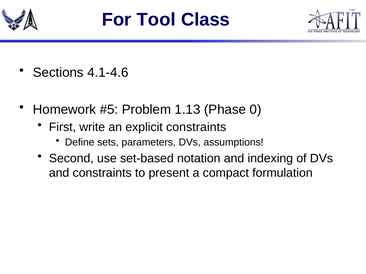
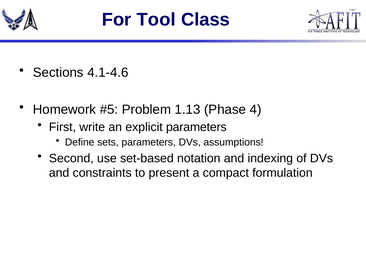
0: 0 -> 4
explicit constraints: constraints -> parameters
